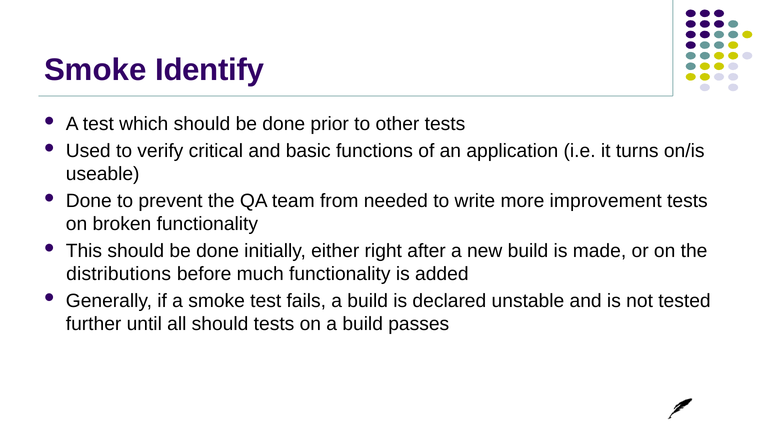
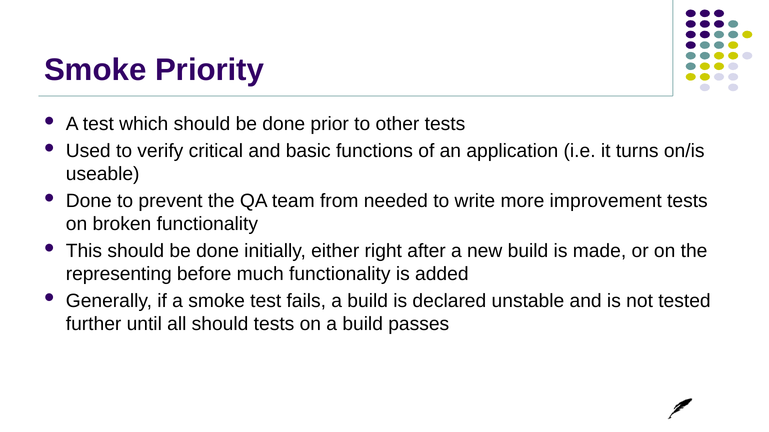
Identify: Identify -> Priority
distributions: distributions -> representing
